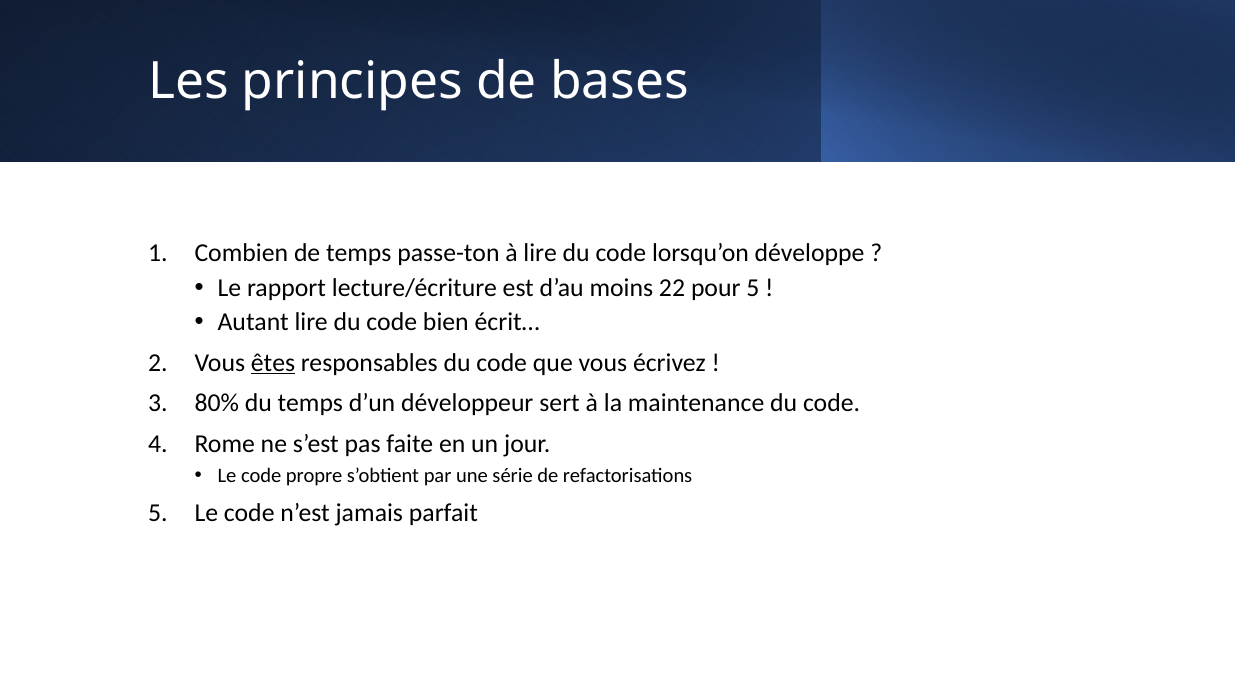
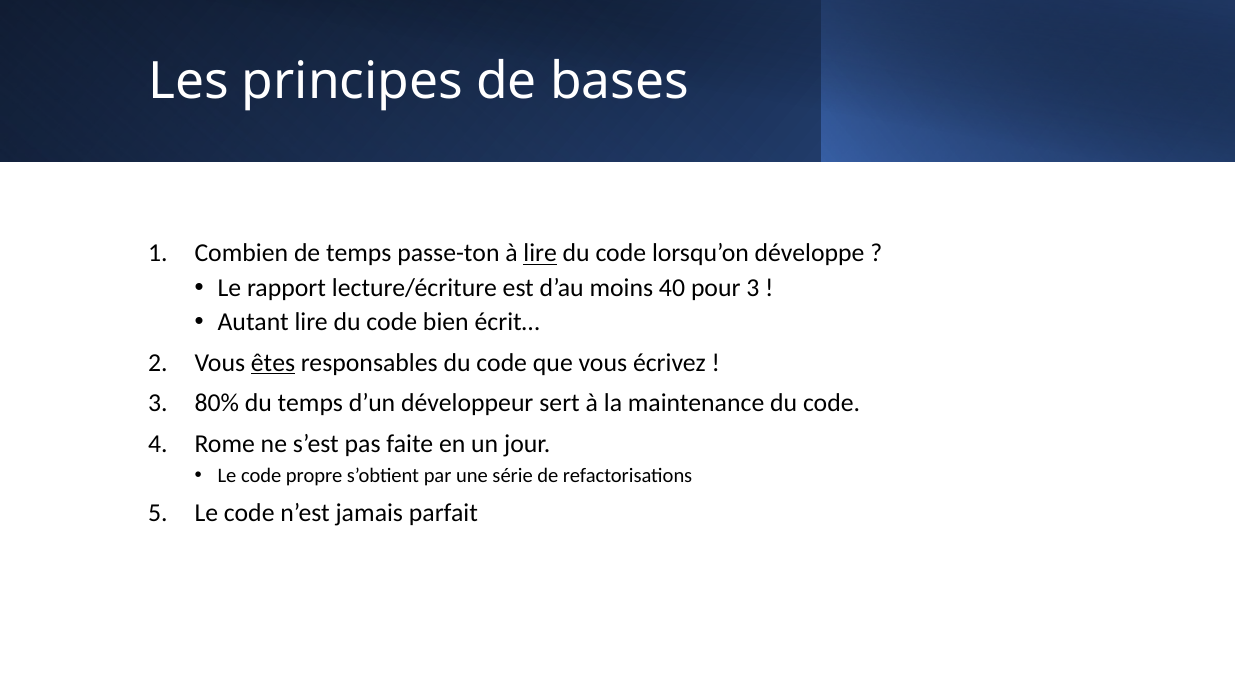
lire at (540, 253) underline: none -> present
22: 22 -> 40
pour 5: 5 -> 3
